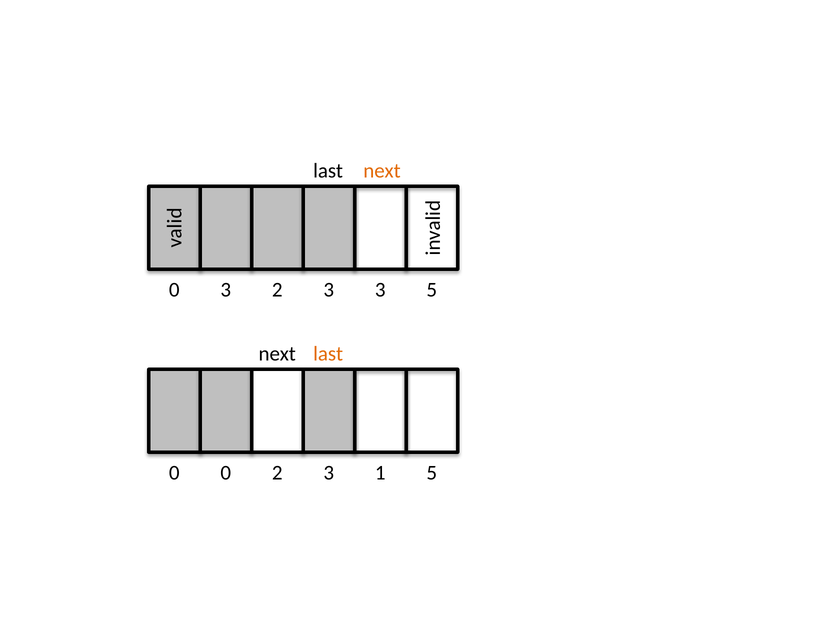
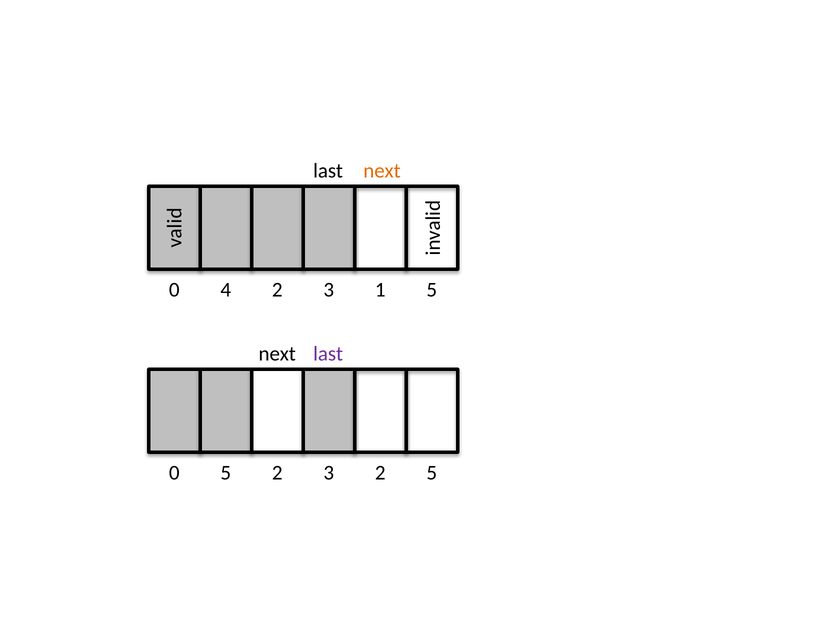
0 3: 3 -> 4
3 3: 3 -> 1
last at (328, 354) colour: orange -> purple
0 0: 0 -> 5
3 1: 1 -> 2
